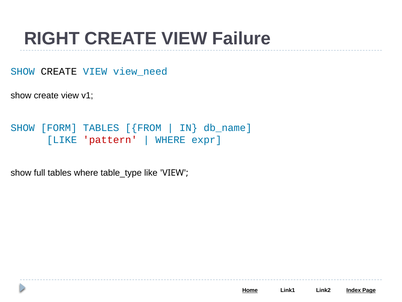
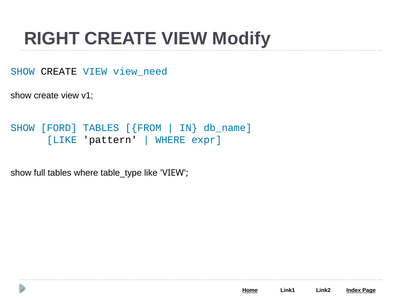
Failure: Failure -> Modify
FORM: FORM -> FORD
pattern colour: red -> black
